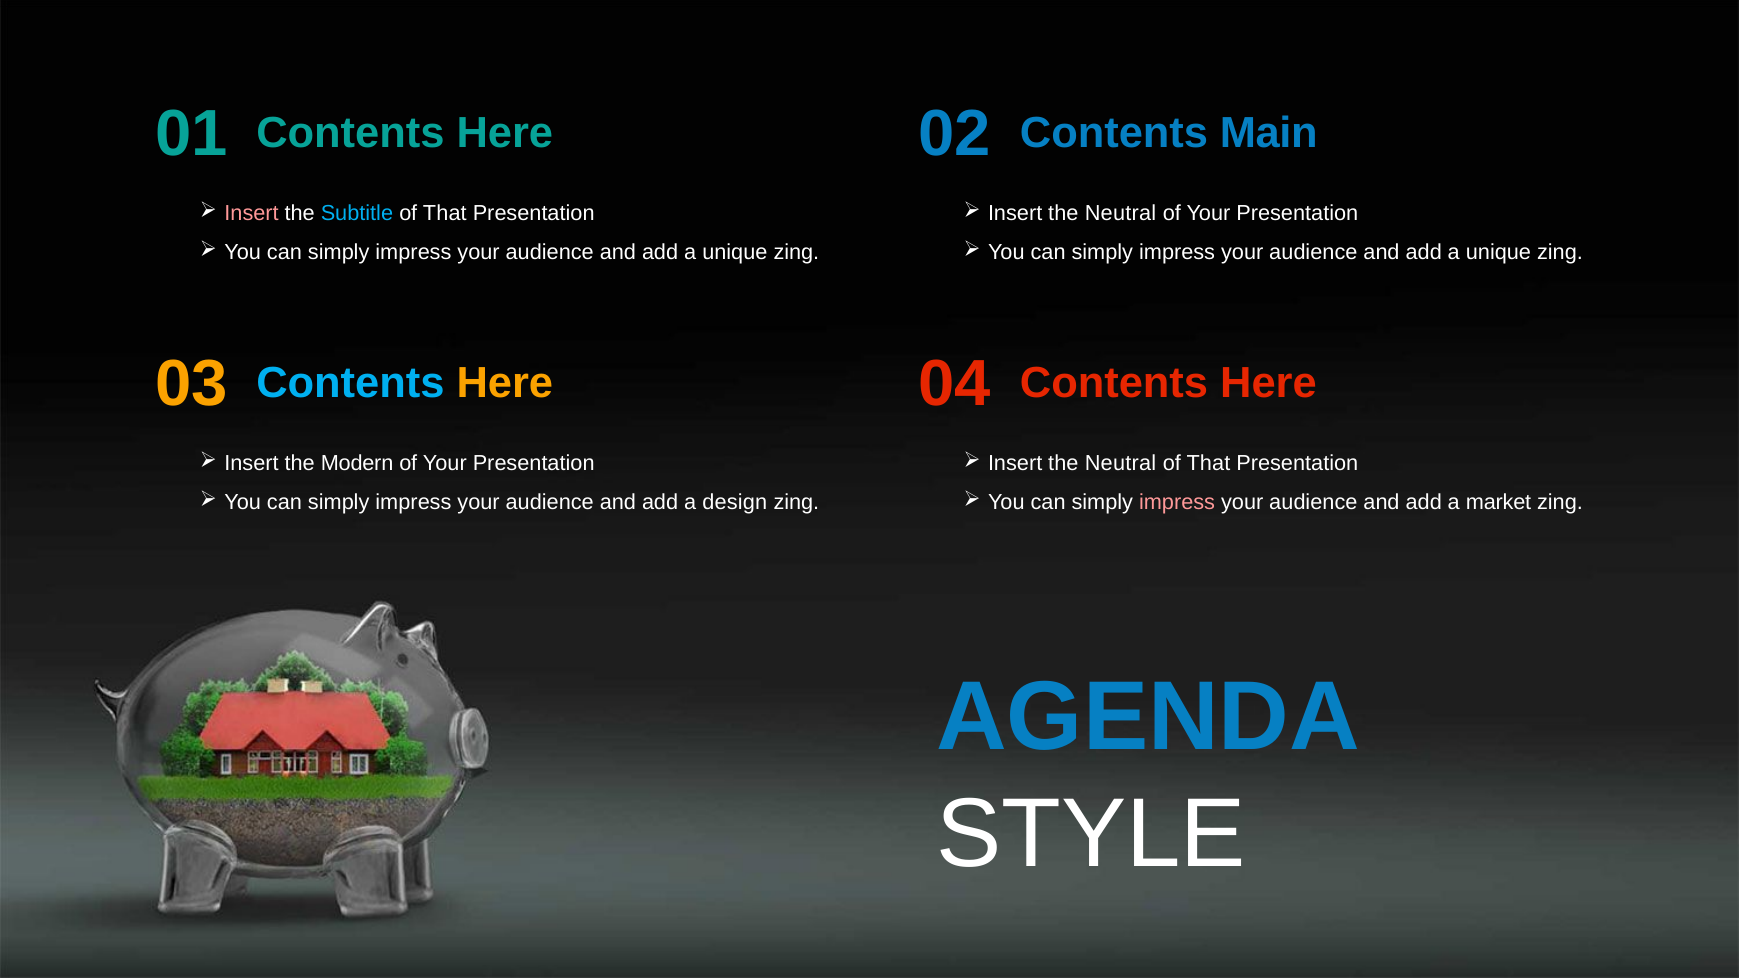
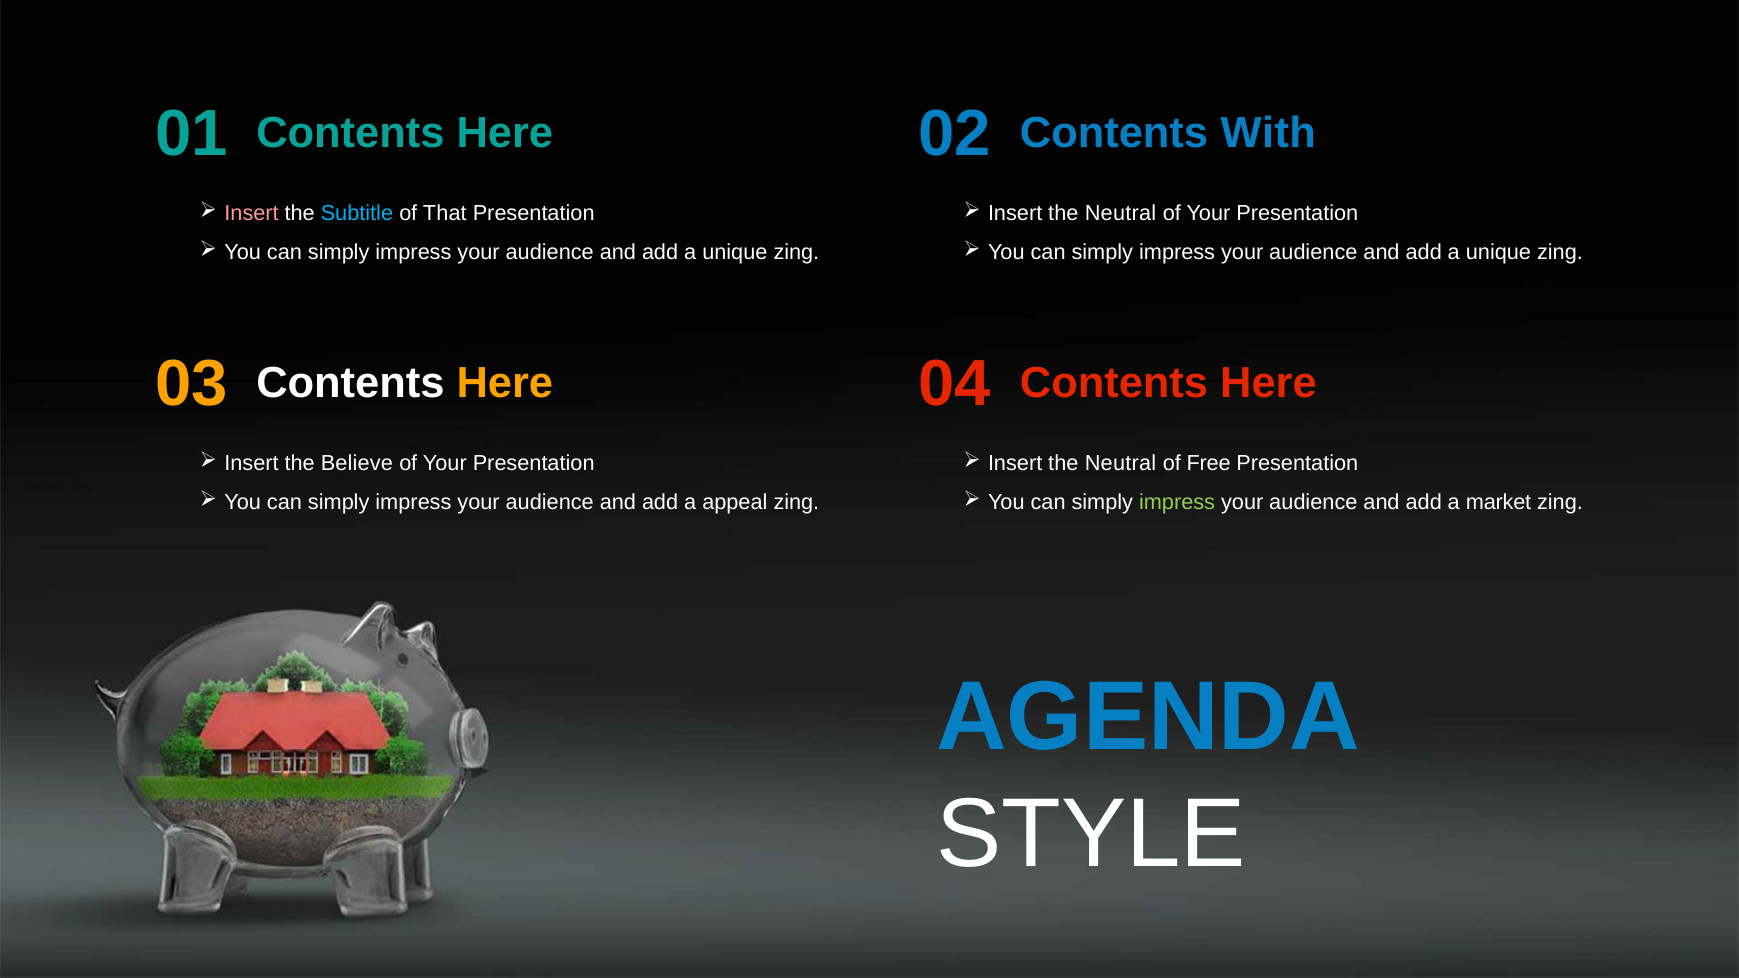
Main: Main -> With
Contents at (350, 383) colour: light blue -> white
Modern: Modern -> Believe
That at (1208, 464): That -> Free
design: design -> appeal
impress at (1177, 503) colour: pink -> light green
